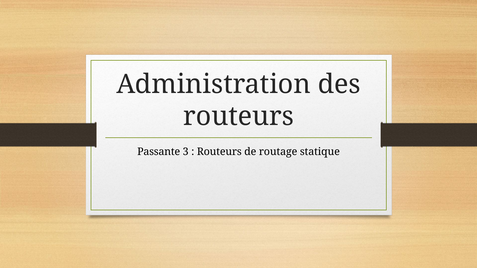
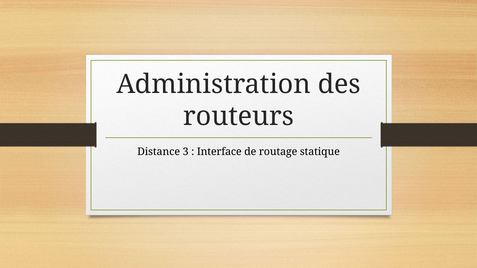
Passante: Passante -> Distance
Routeurs at (219, 152): Routeurs -> Interface
